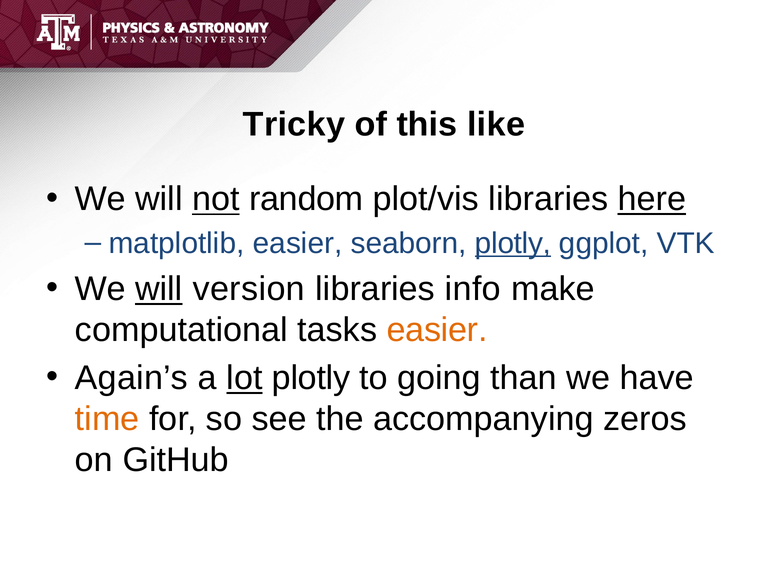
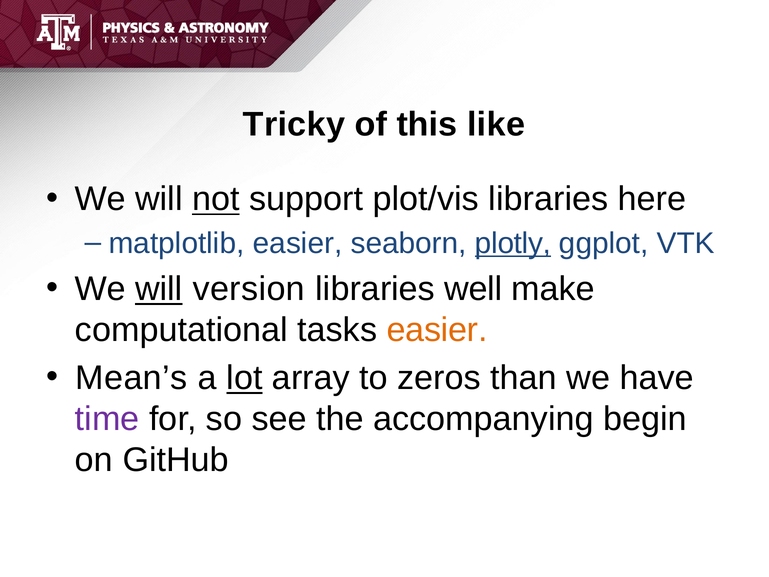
random: random -> support
here underline: present -> none
info: info -> well
Again’s: Again’s -> Mean’s
lot plotly: plotly -> array
going: going -> zeros
time colour: orange -> purple
zeros: zeros -> begin
